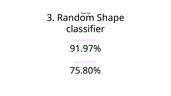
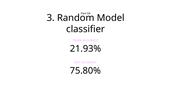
Shape: Shape -> Model
91.97%: 91.97% -> 21.93%
